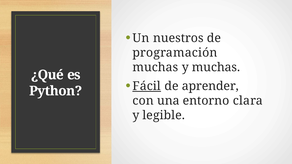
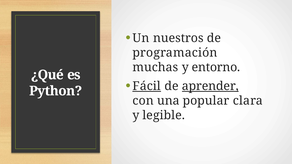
y muchas: muchas -> entorno
aprender underline: none -> present
entorno: entorno -> popular
